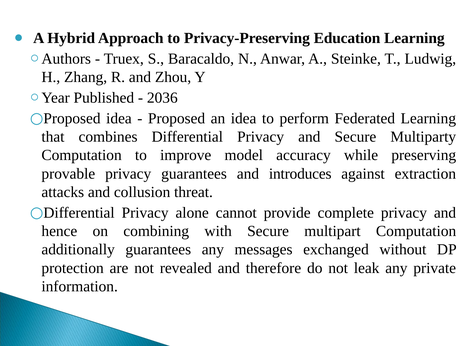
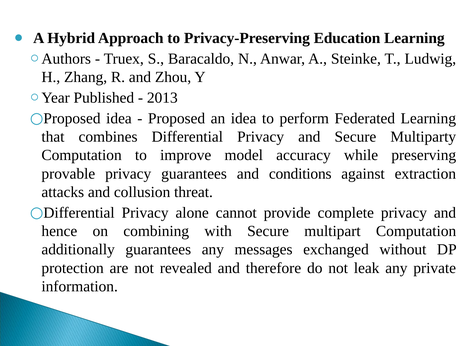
2036: 2036 -> 2013
introduces: introduces -> conditions
